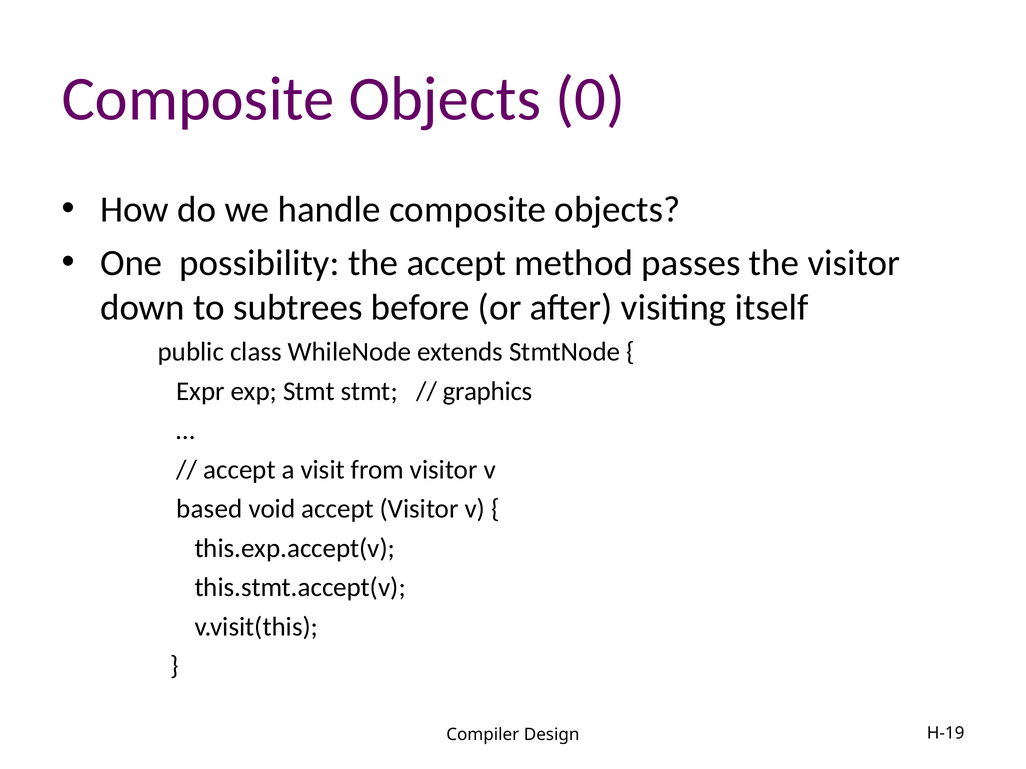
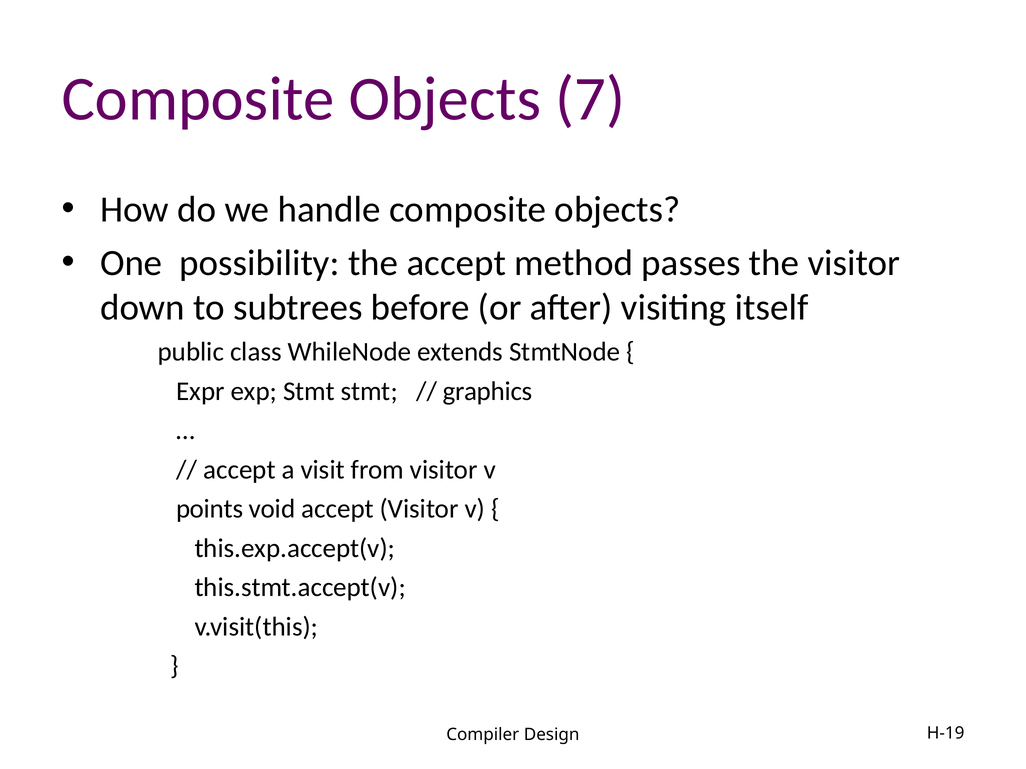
0: 0 -> 7
based: based -> points
